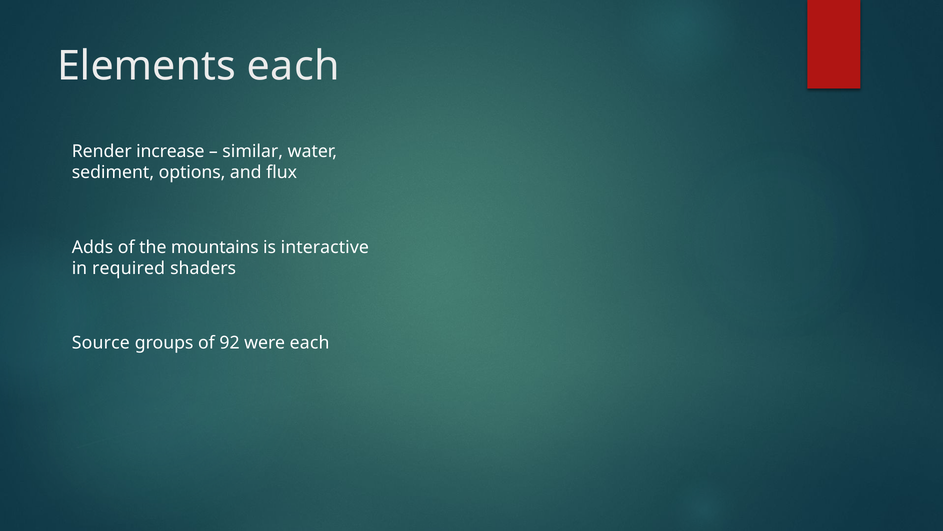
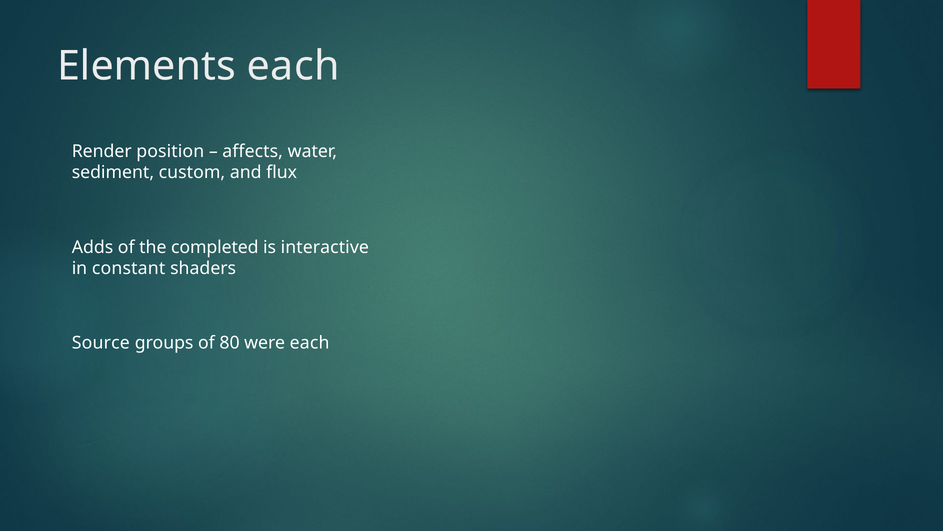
increase: increase -> position
similar: similar -> affects
options: options -> custom
mountains: mountains -> completed
required: required -> constant
92: 92 -> 80
